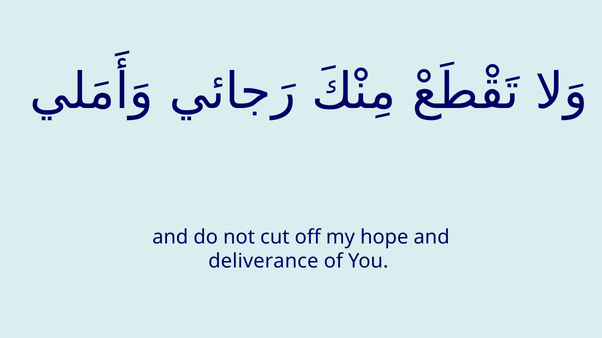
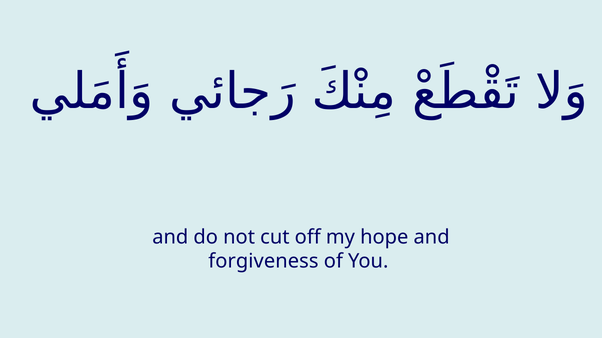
deliverance: deliverance -> forgiveness
